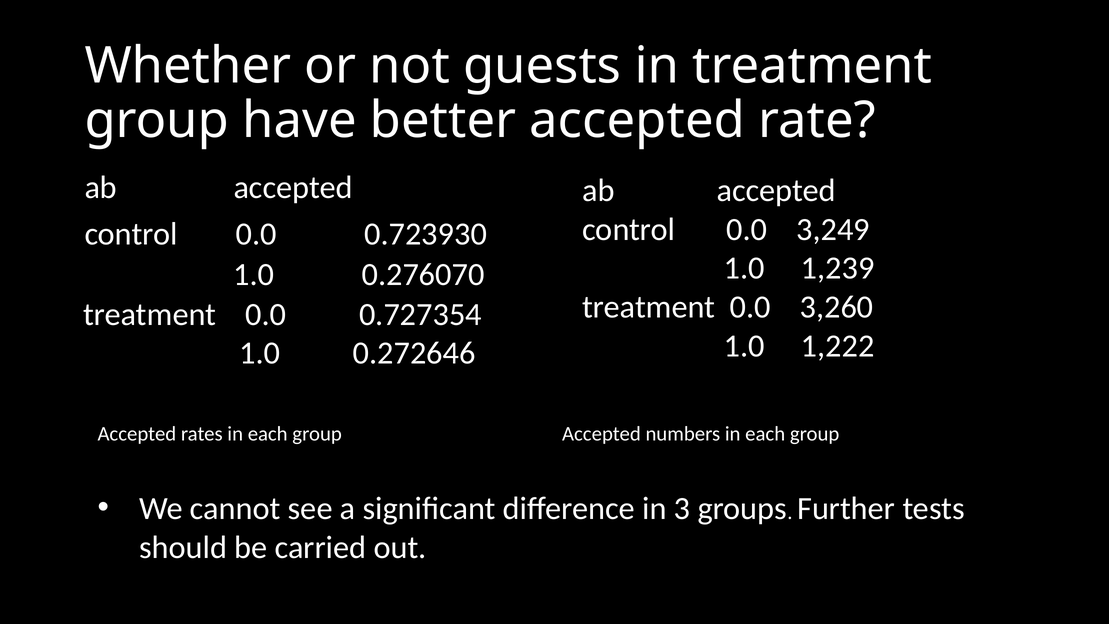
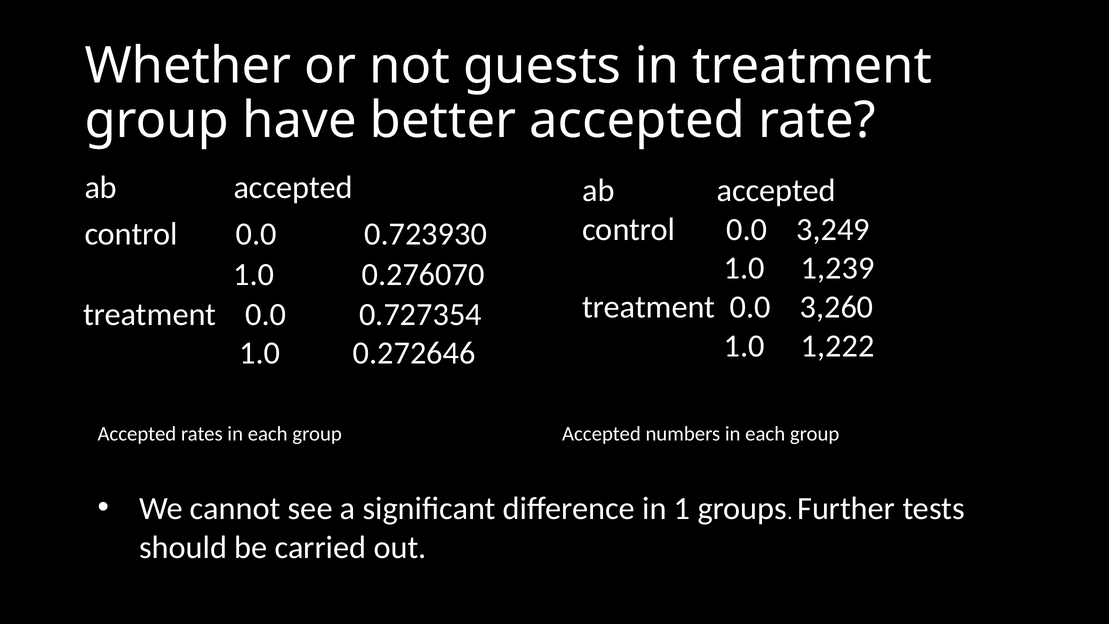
3: 3 -> 1
